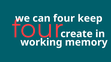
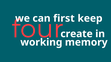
can four: four -> first
